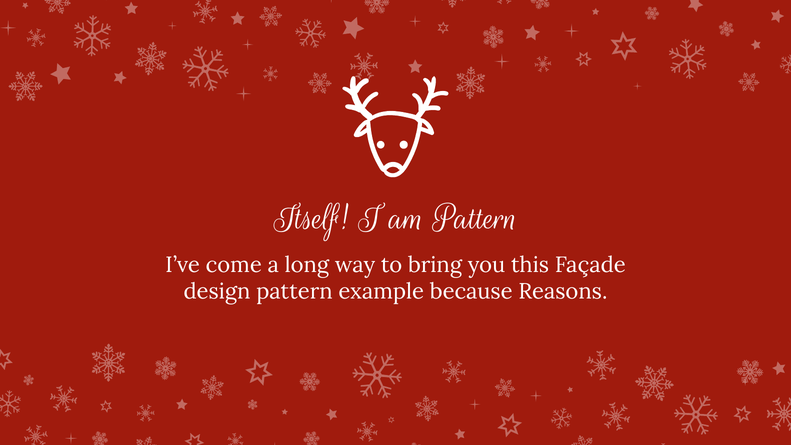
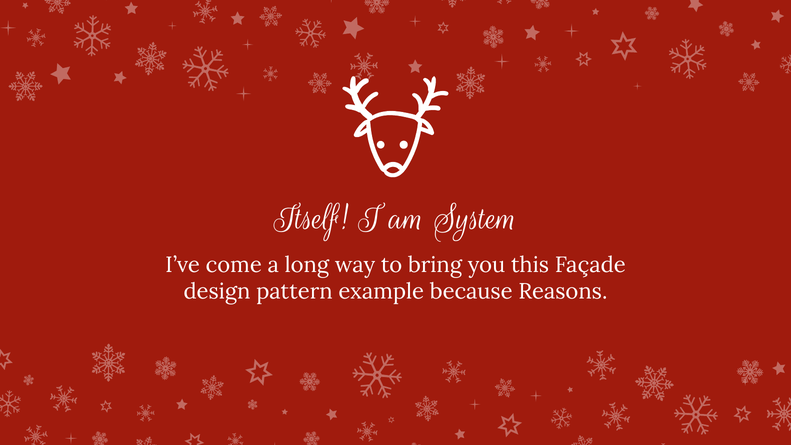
am Pattern: Pattern -> System
